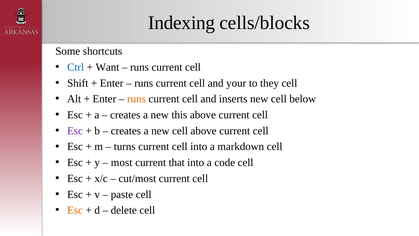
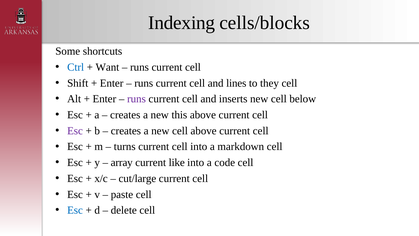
your: your -> lines
runs at (136, 99) colour: orange -> purple
most: most -> array
that: that -> like
cut/most: cut/most -> cut/large
Esc at (75, 210) colour: orange -> blue
